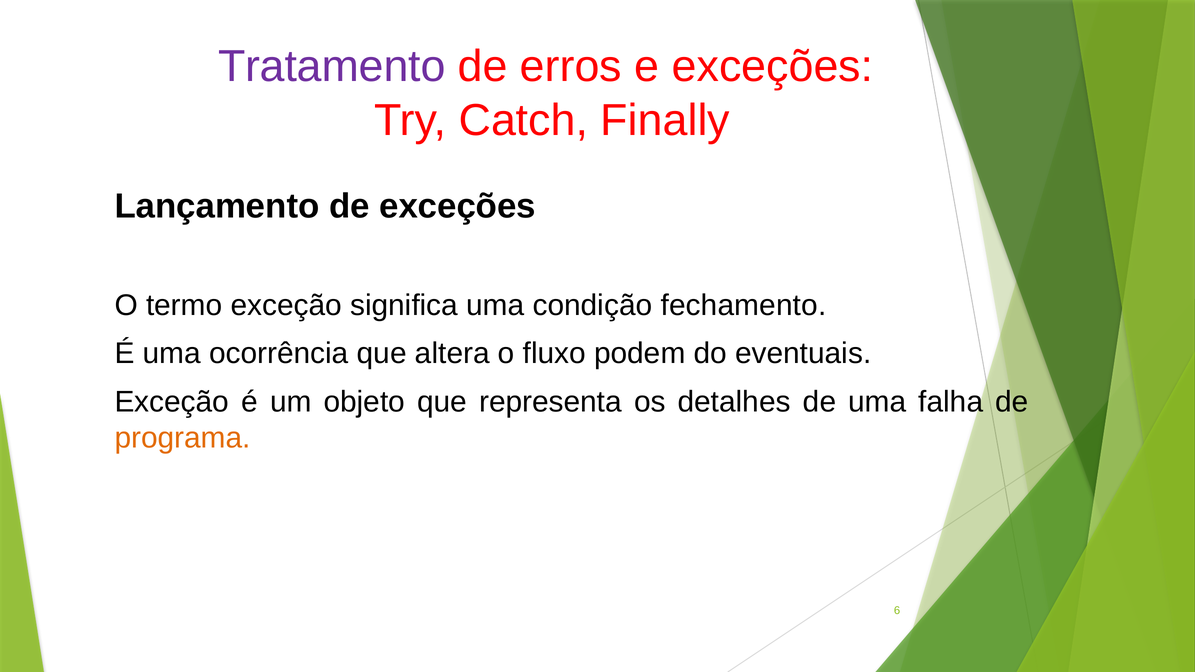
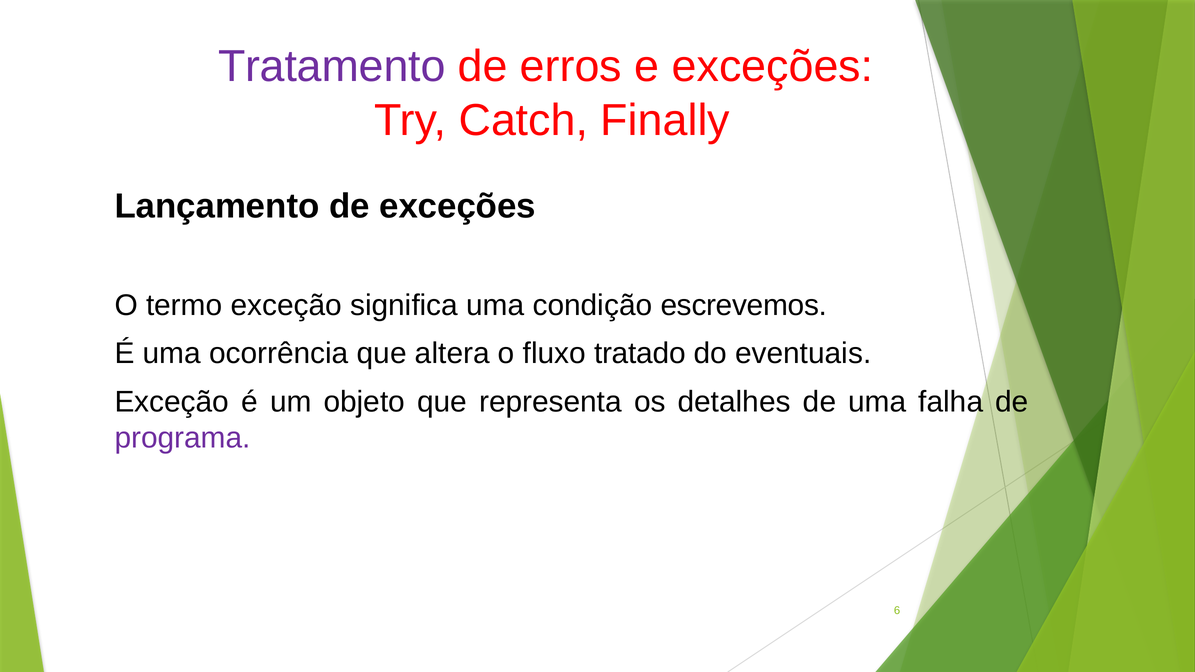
fechamento: fechamento -> escrevemos
podem: podem -> tratado
programa colour: orange -> purple
